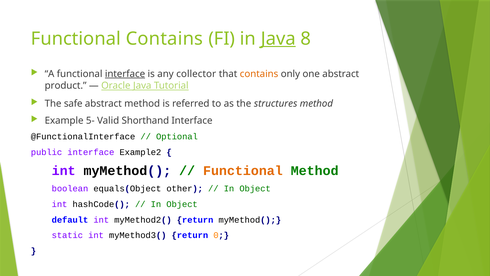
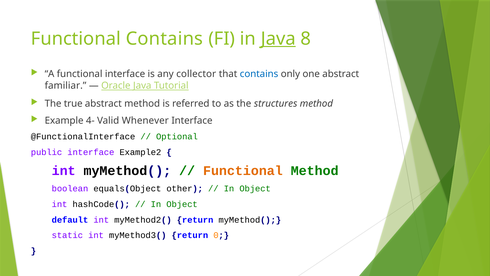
interface at (125, 74) underline: present -> none
contains at (259, 74) colour: orange -> blue
product: product -> familiar
safe: safe -> true
5-: 5- -> 4-
Shorthand: Shorthand -> Whenever
